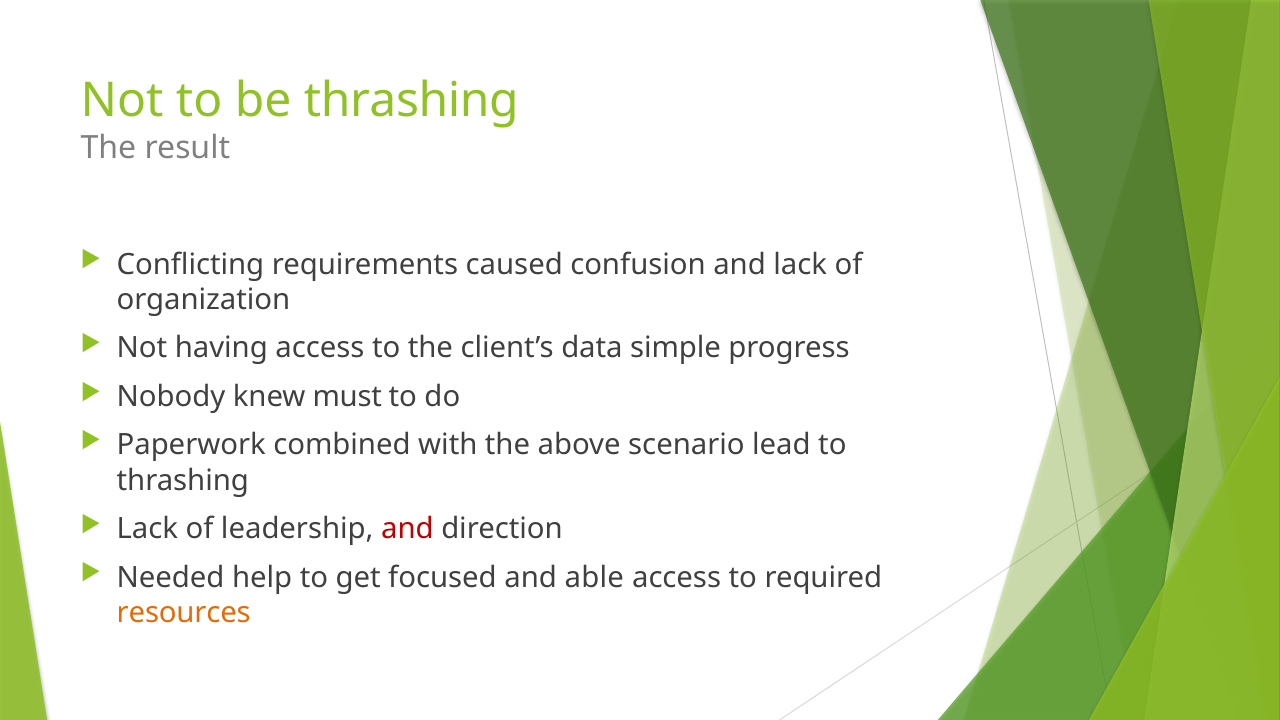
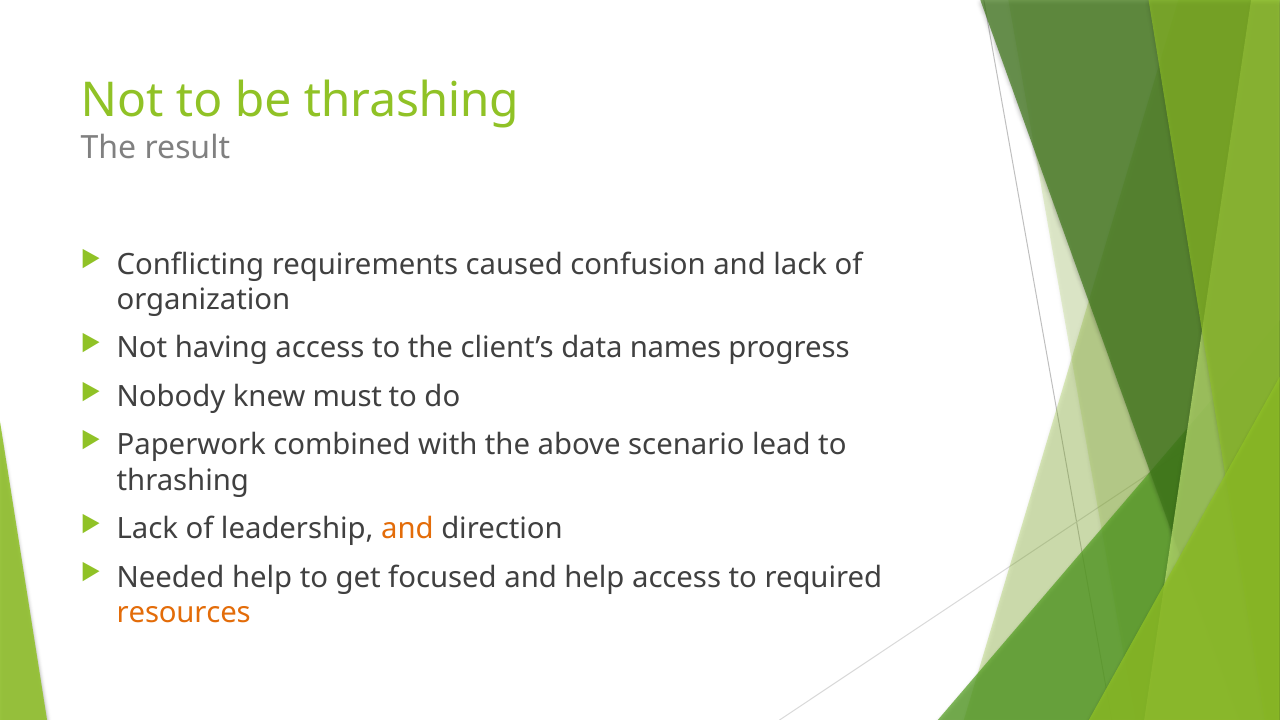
simple: simple -> names
and at (407, 529) colour: red -> orange
and able: able -> help
